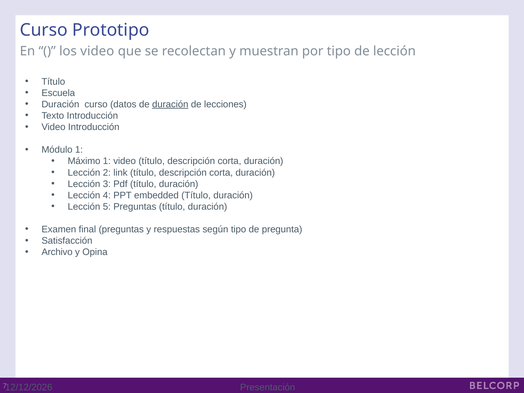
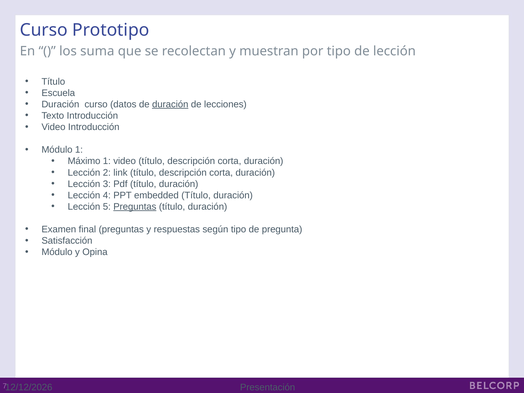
los video: video -> suma
Preguntas at (135, 207) underline: none -> present
Archivo at (57, 252): Archivo -> Módulo
